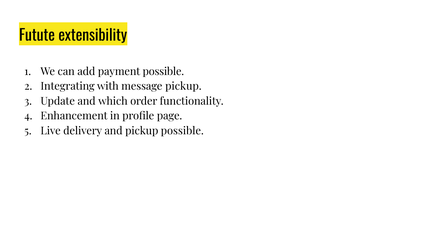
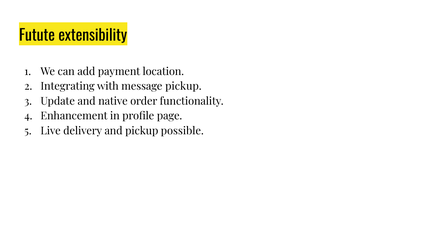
payment possible: possible -> location
which: which -> native
